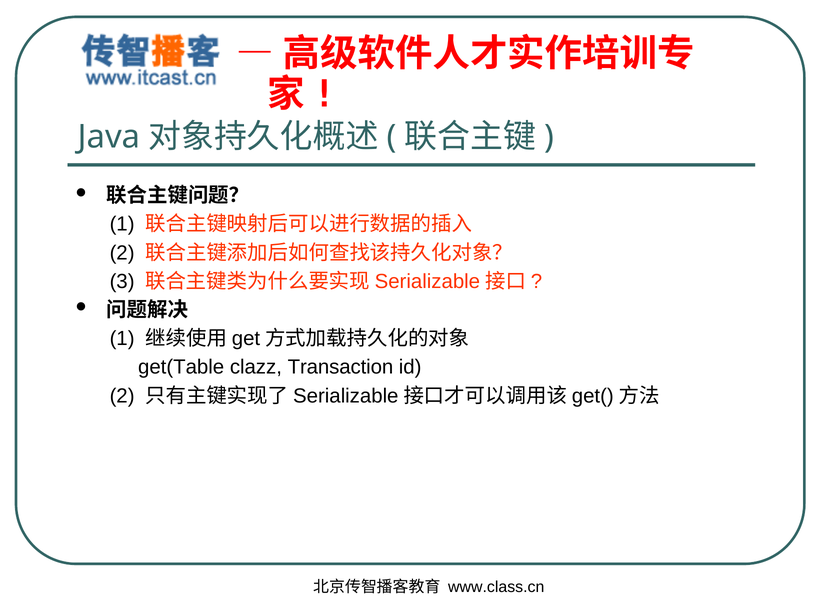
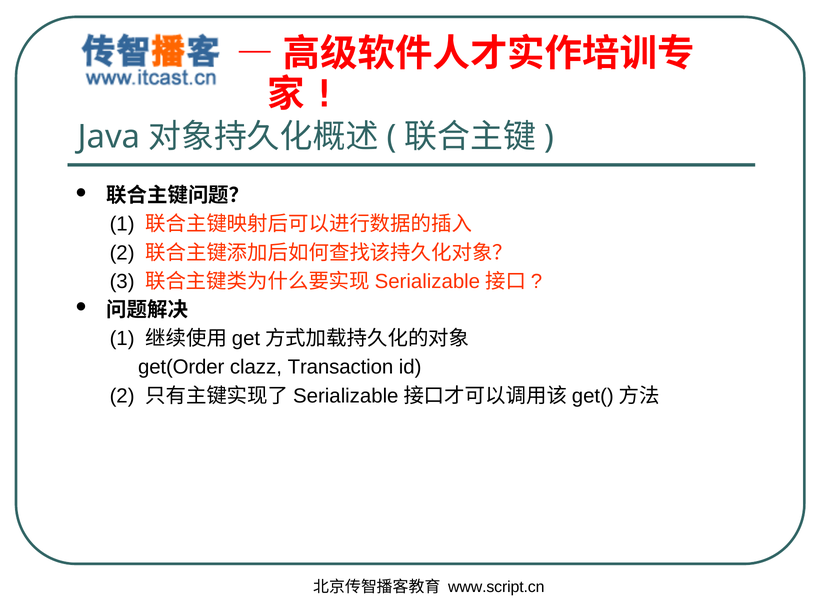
get(Table: get(Table -> get(Order
www.class.cn: www.class.cn -> www.script.cn
